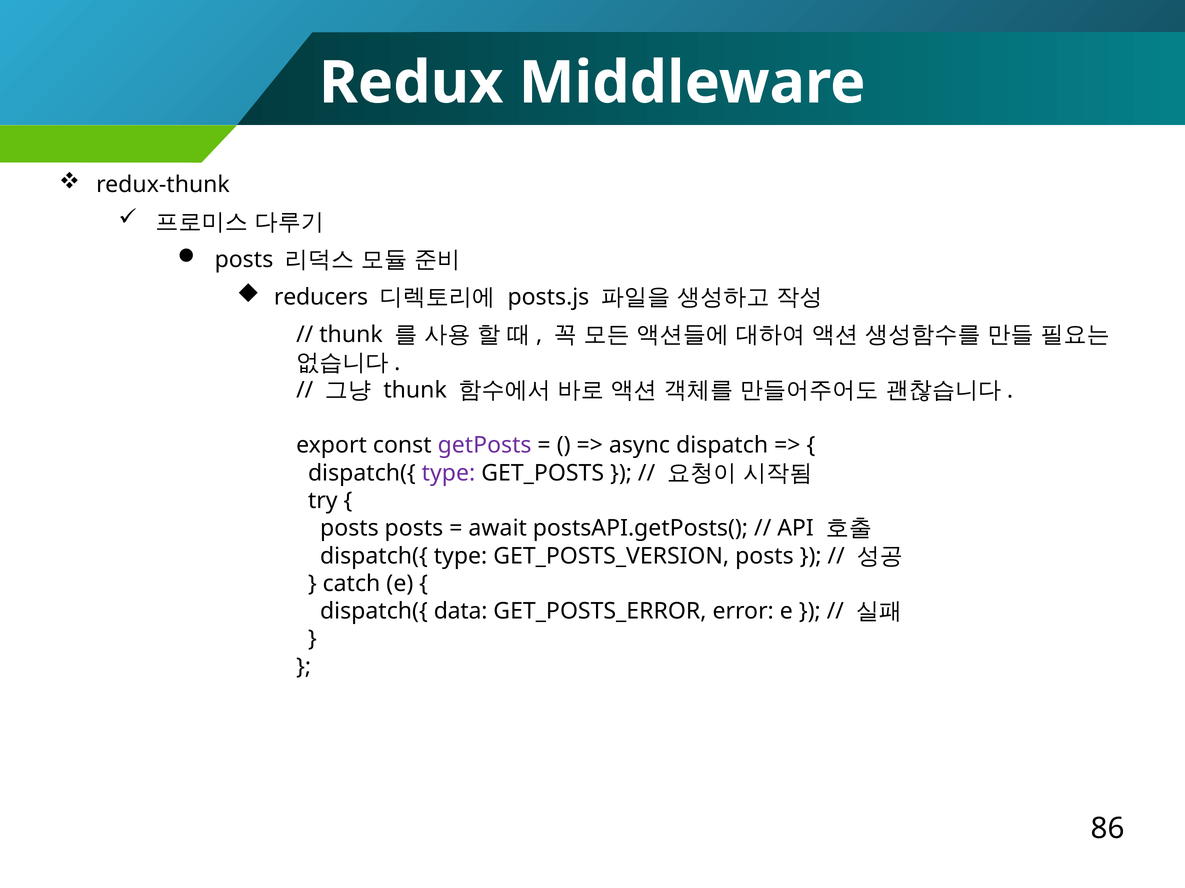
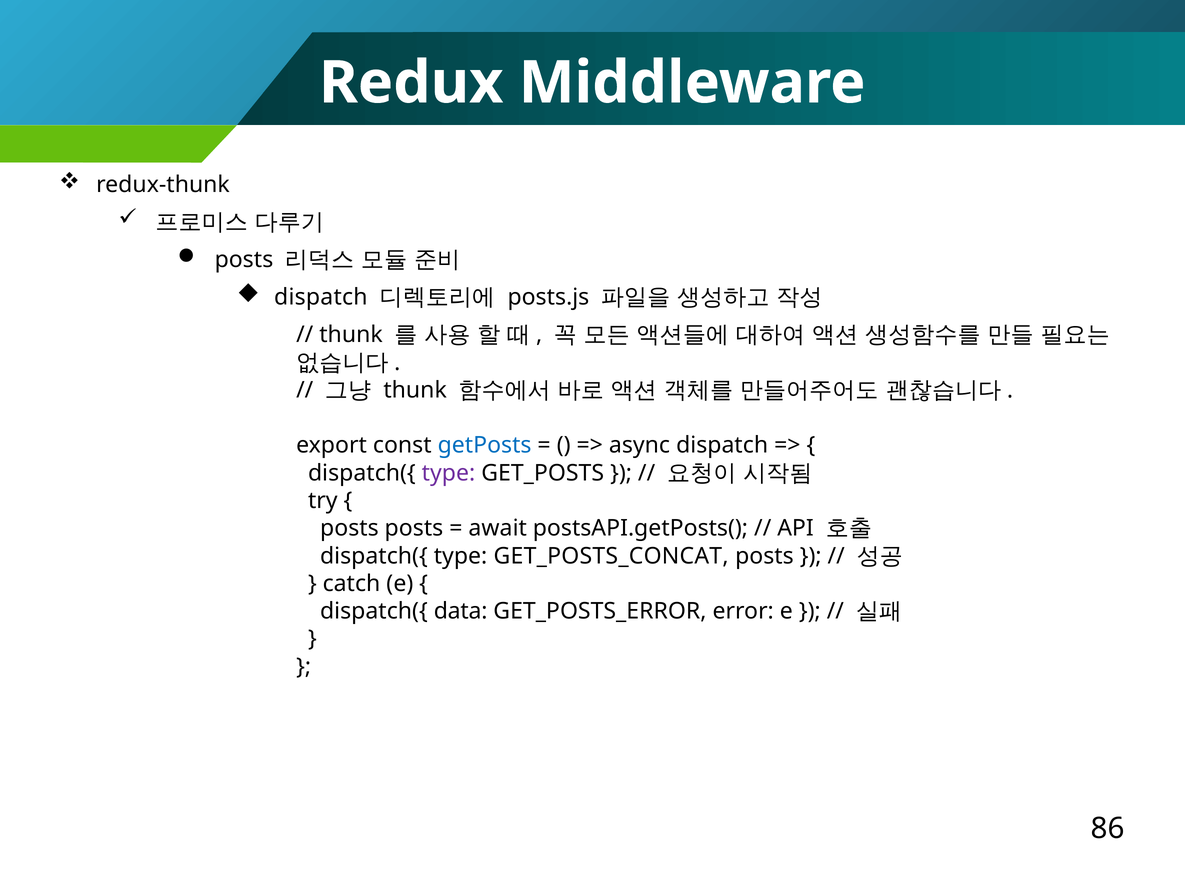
reducers at (321, 298): reducers -> dispatch
getPosts colour: purple -> blue
GET_POSTS_VERSION: GET_POSTS_VERSION -> GET_POSTS_CONCAT
